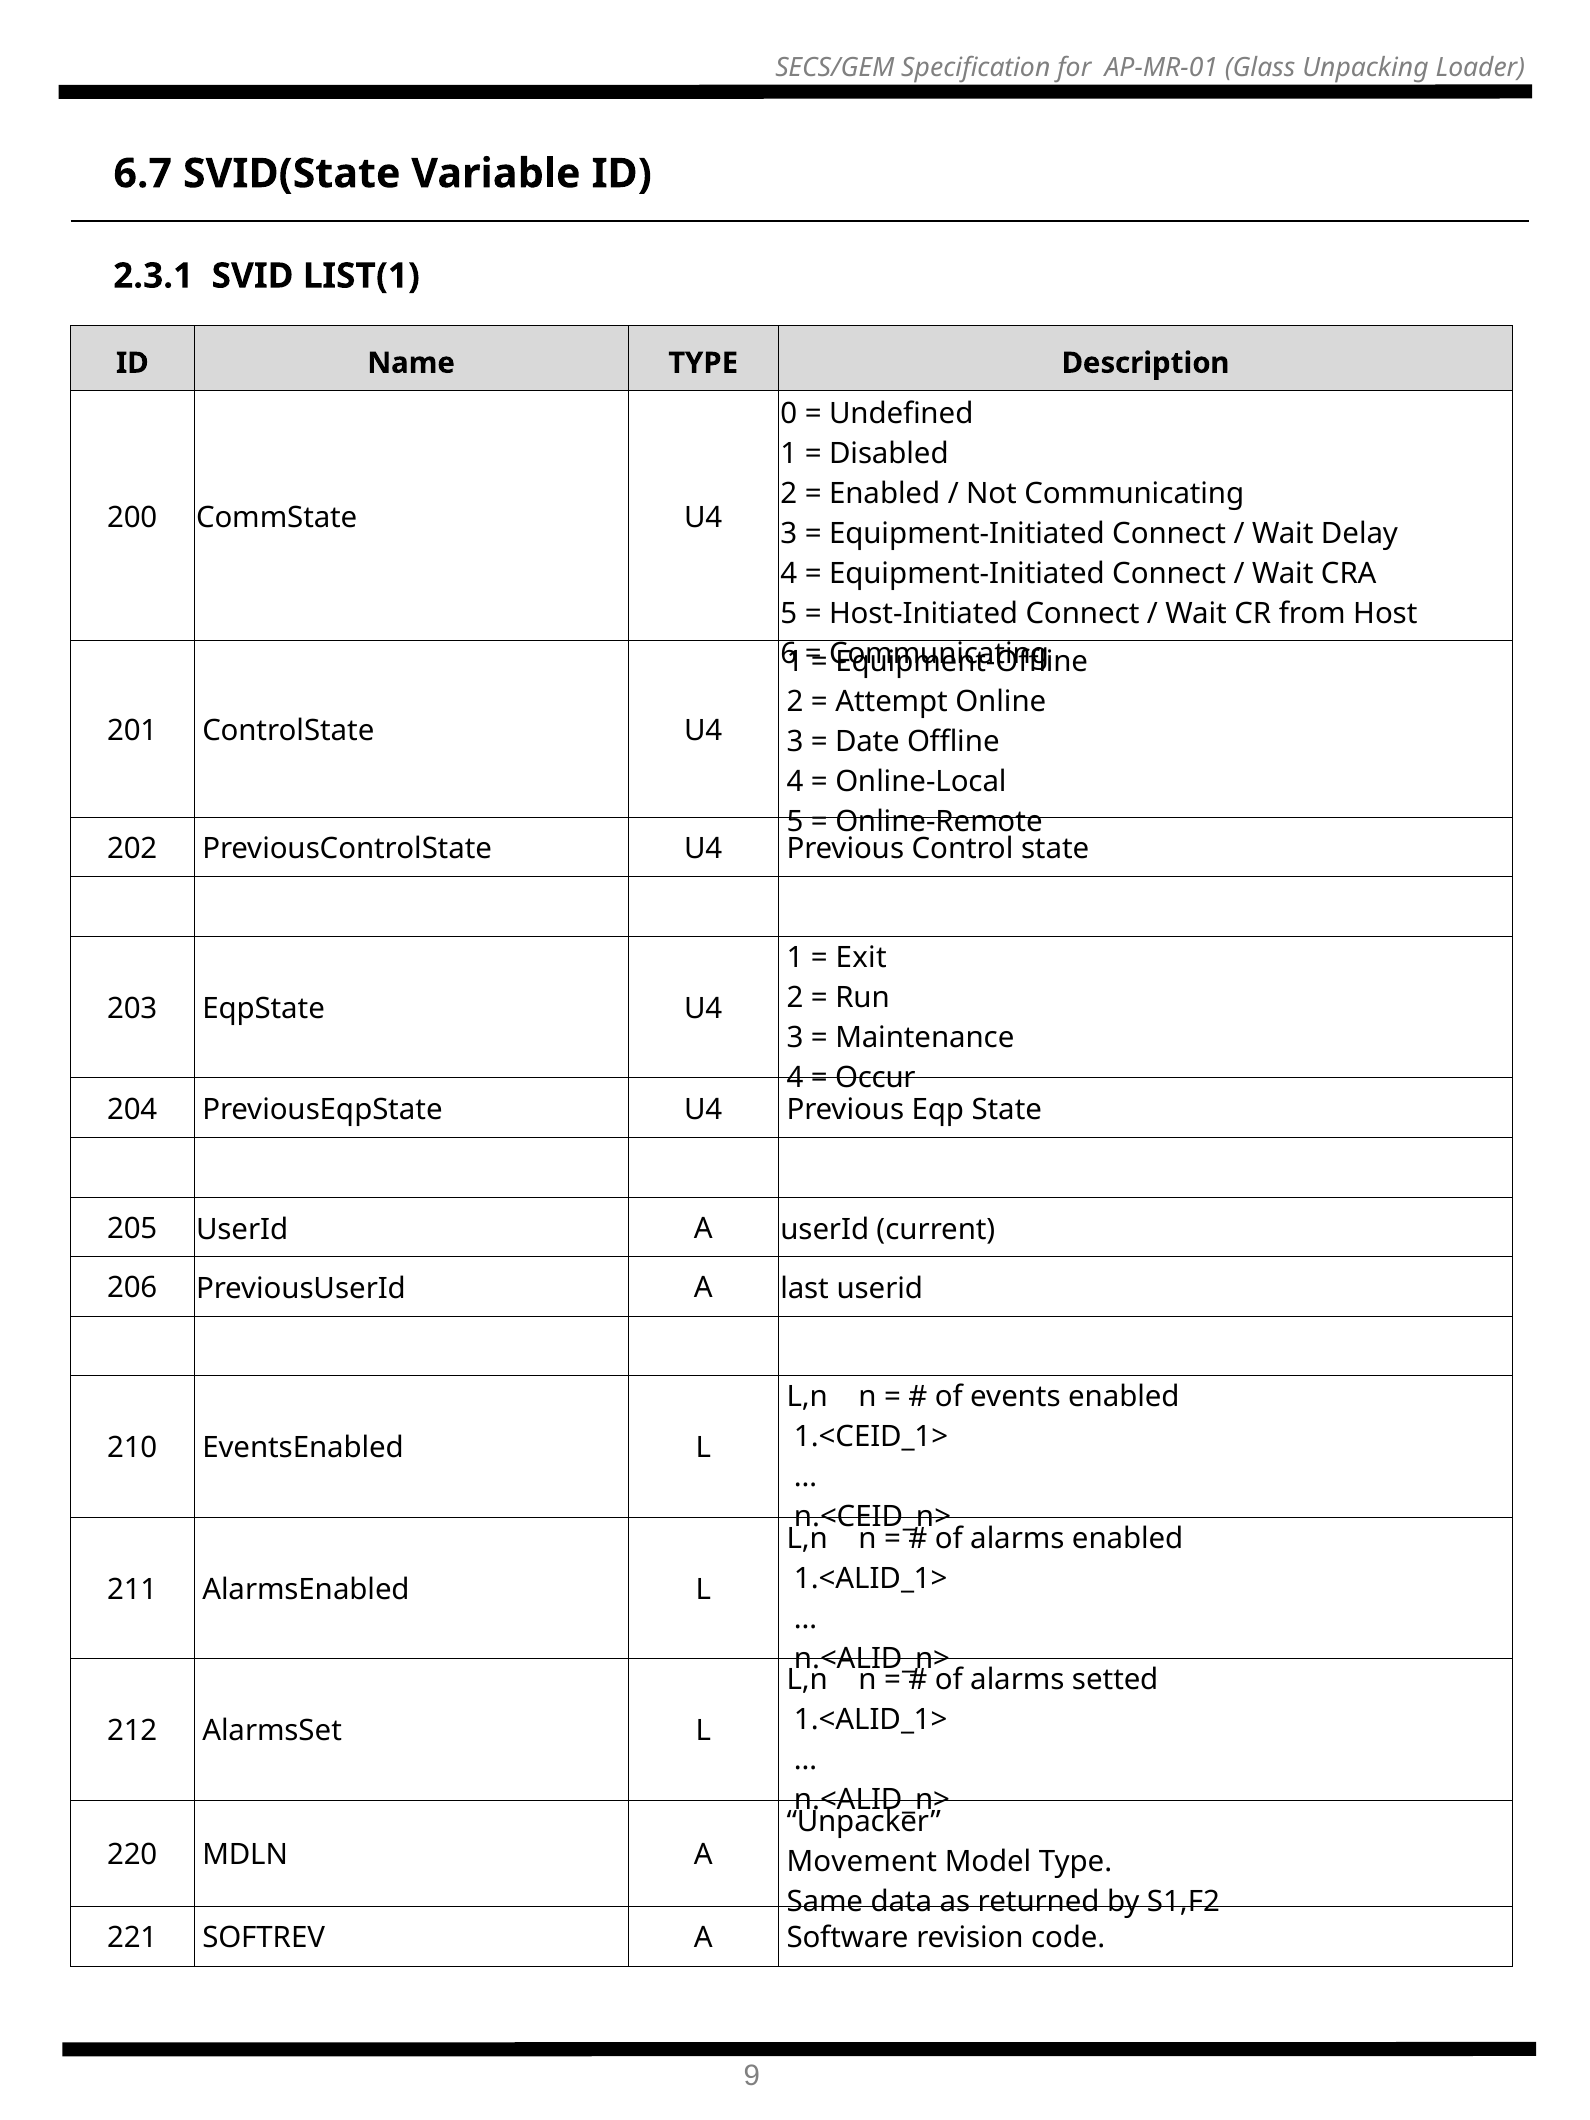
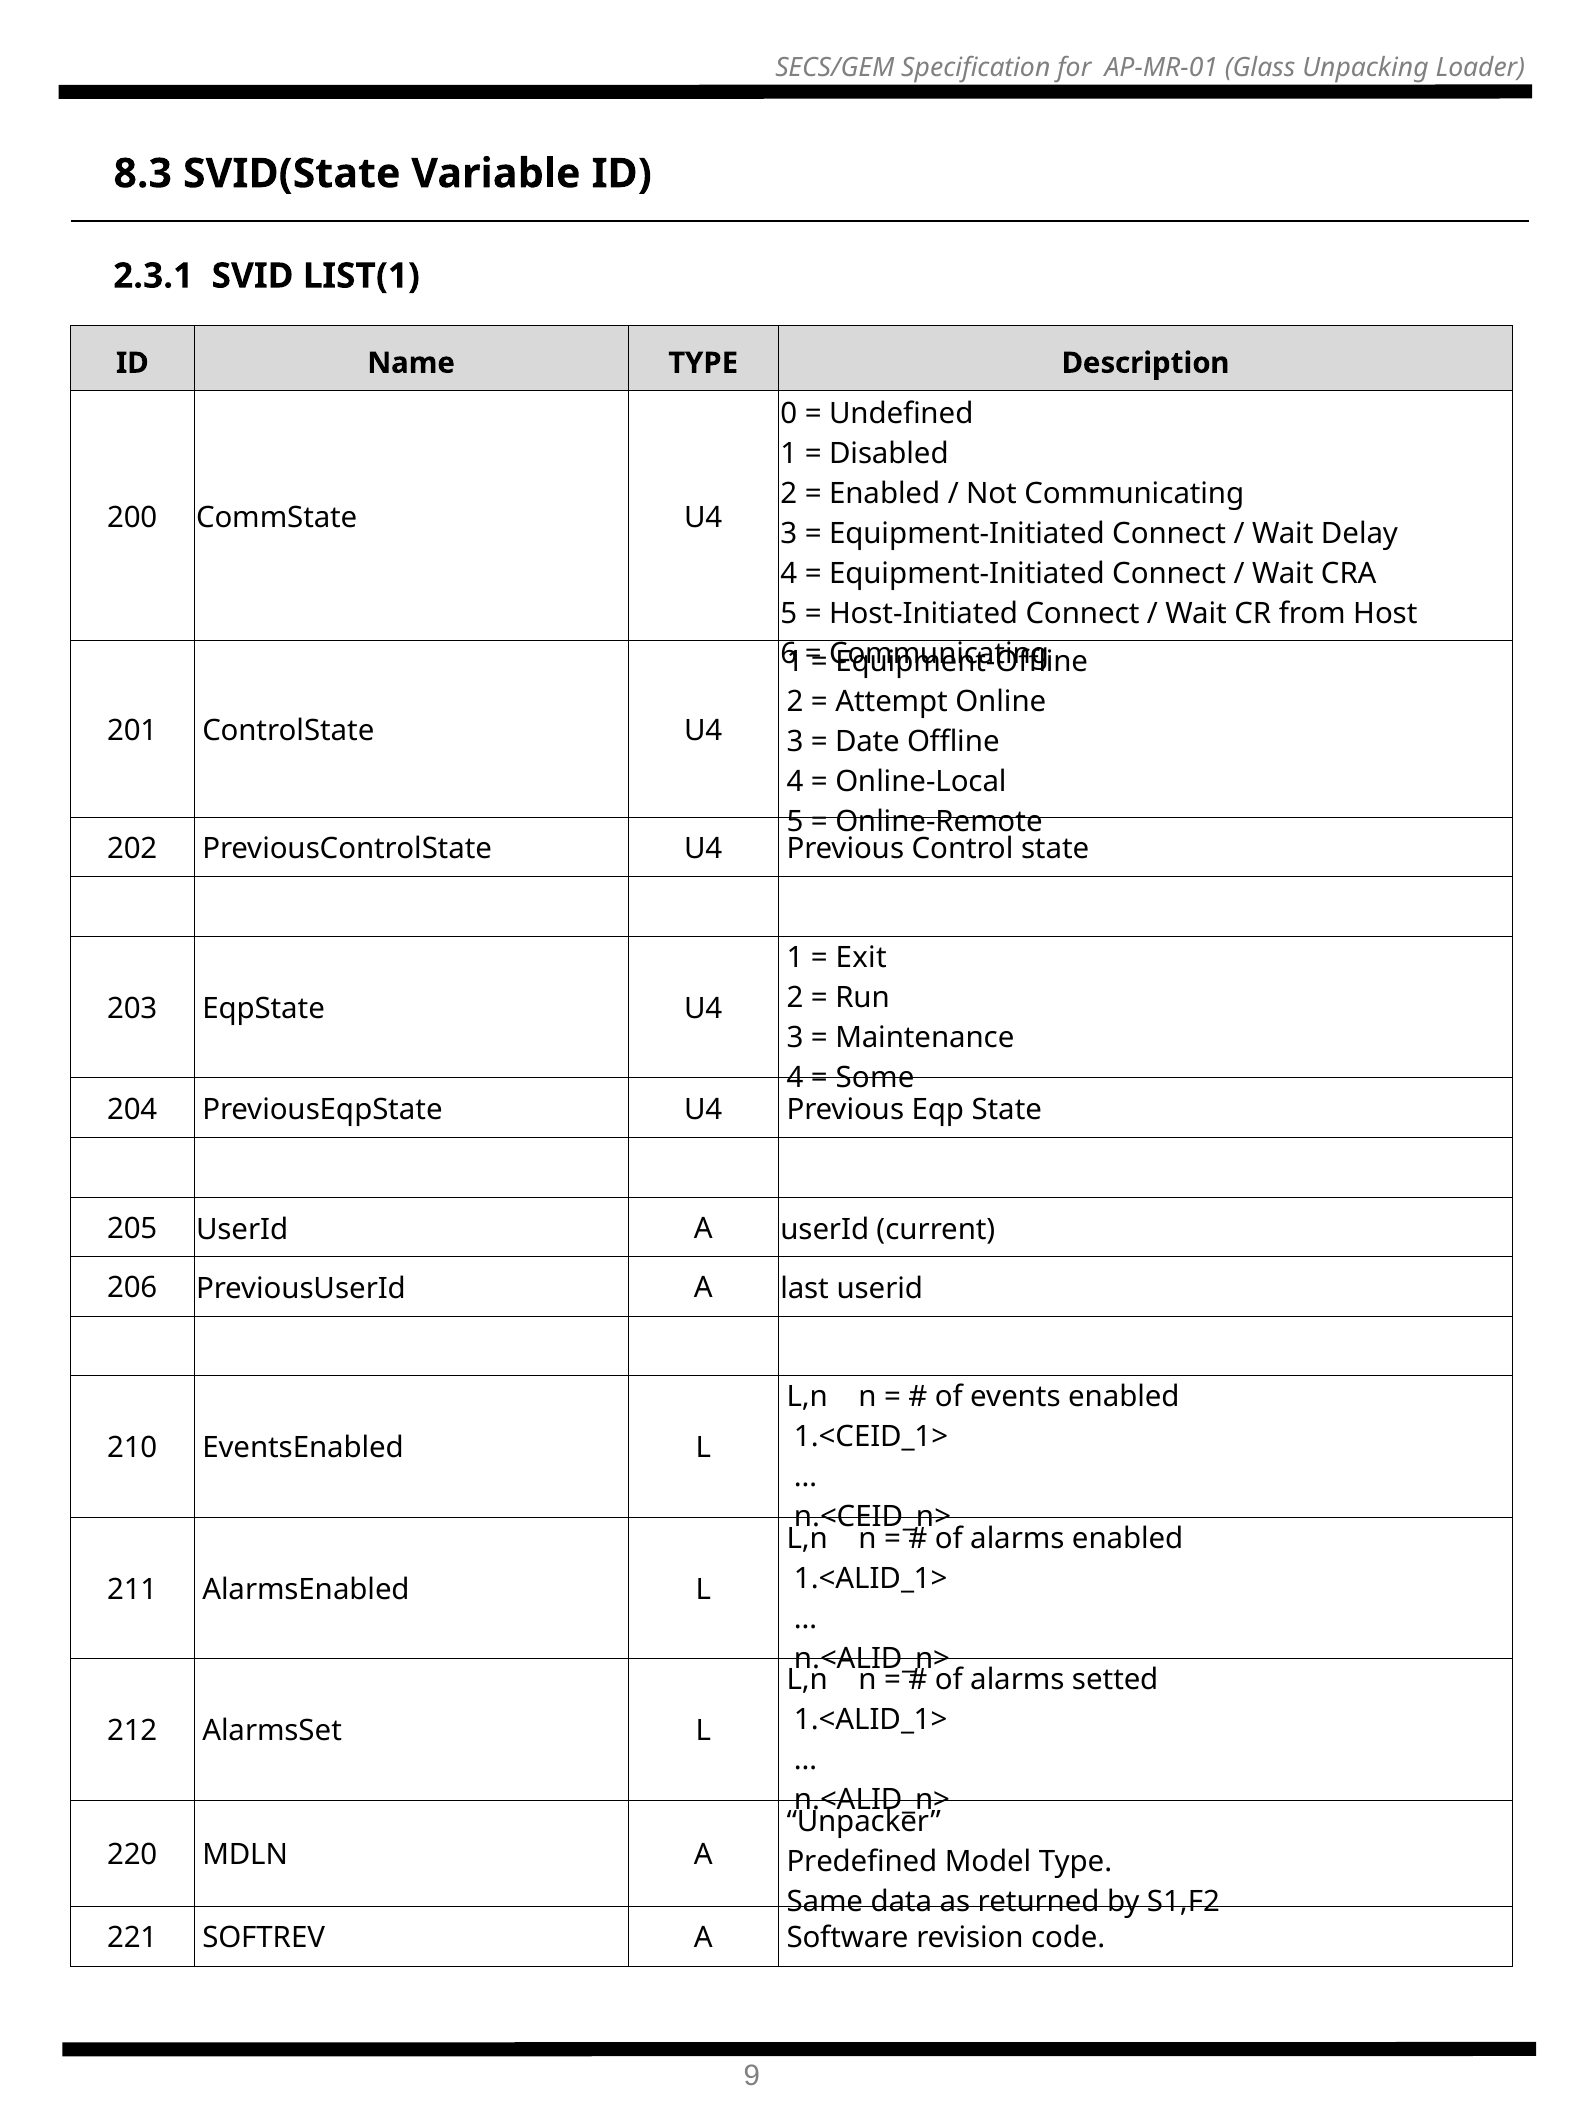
6.7: 6.7 -> 8.3
Occur: Occur -> Some
Movement: Movement -> Predefined
